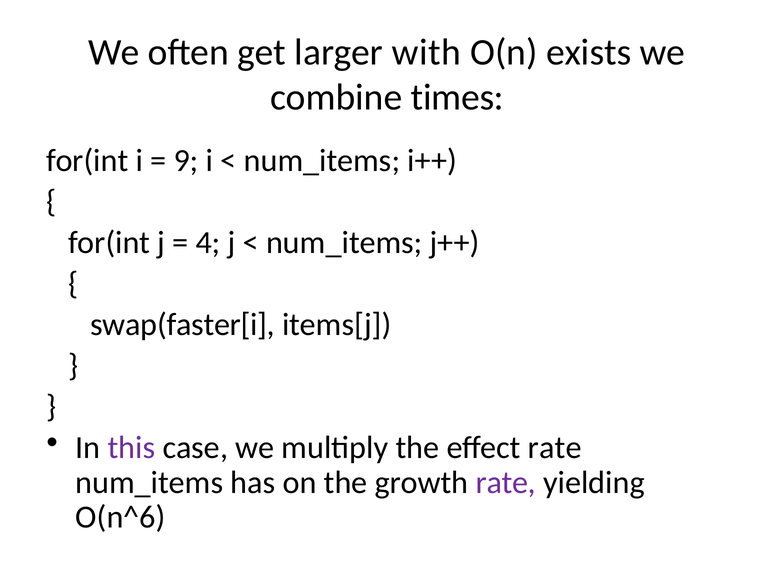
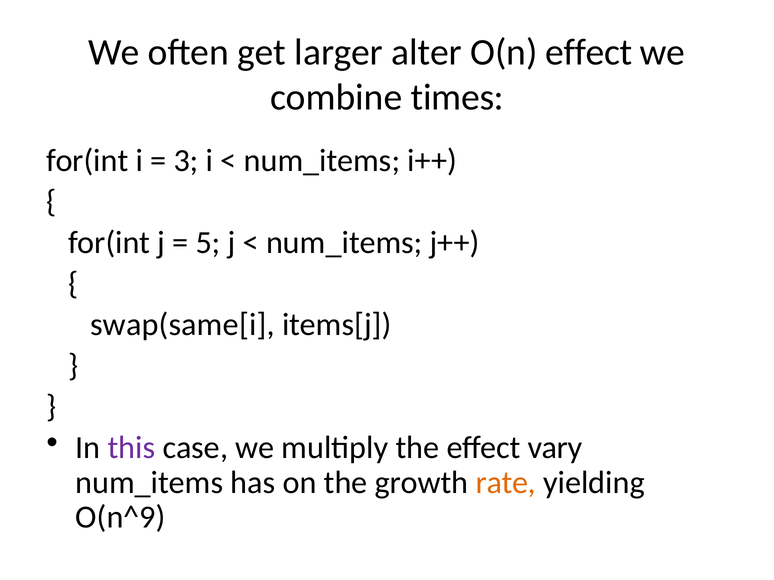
with: with -> alter
O(n exists: exists -> effect
9: 9 -> 3
4: 4 -> 5
swap(faster[i: swap(faster[i -> swap(same[i
effect rate: rate -> vary
rate at (506, 483) colour: purple -> orange
O(n^6: O(n^6 -> O(n^9
